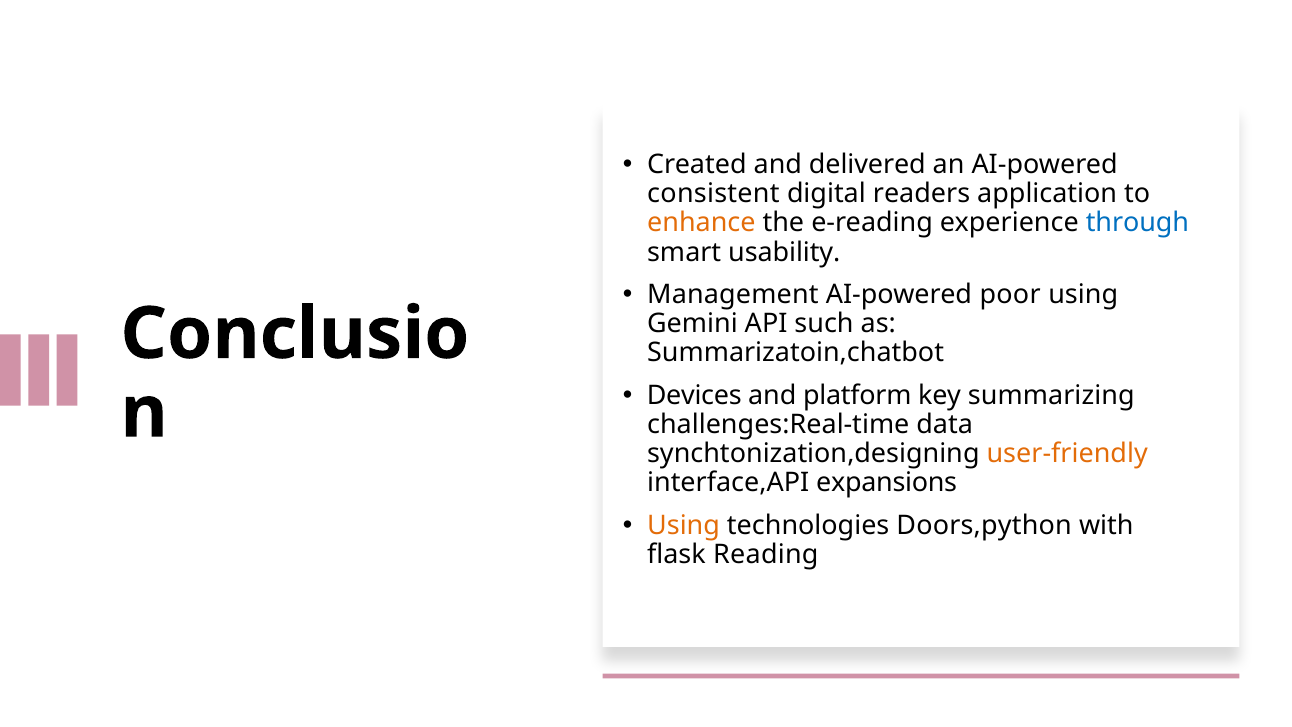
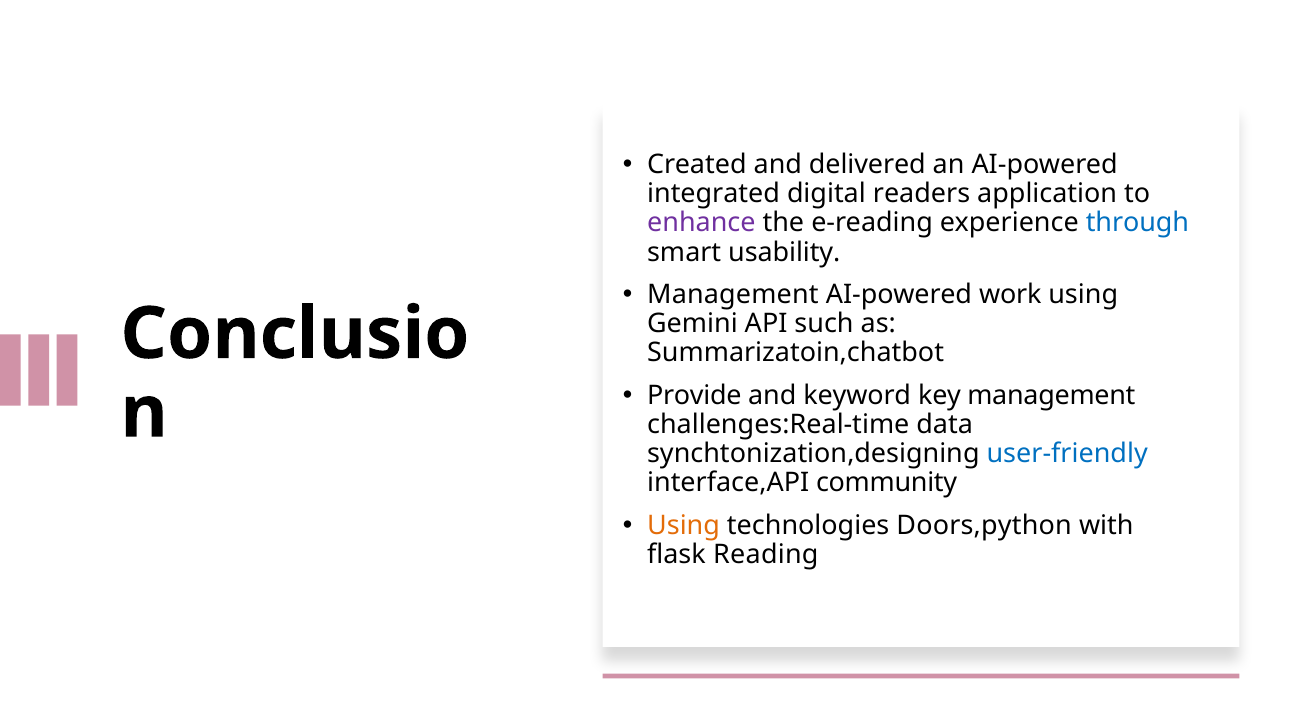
consistent: consistent -> integrated
enhance colour: orange -> purple
poor: poor -> work
Devices: Devices -> Provide
platform: platform -> keyword
key summarizing: summarizing -> management
user-friendly colour: orange -> blue
expansions: expansions -> community
